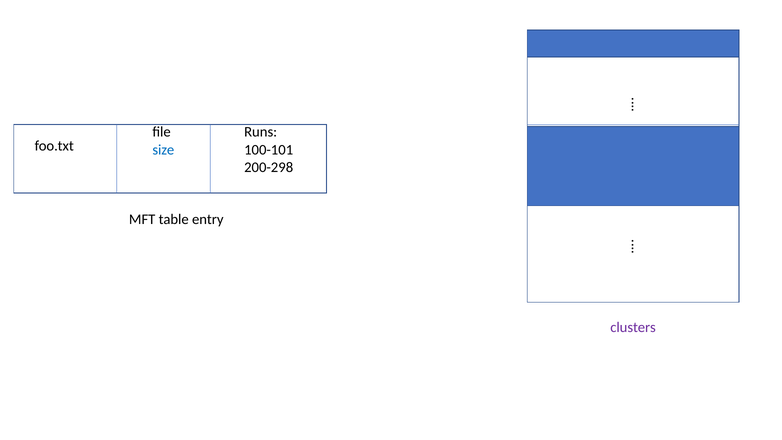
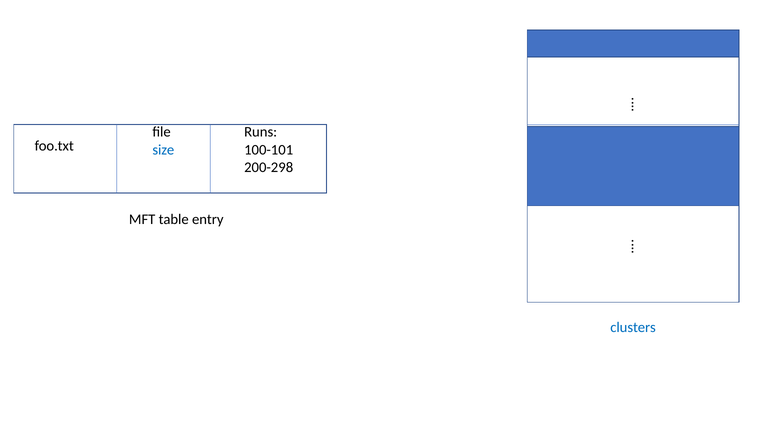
clusters colour: purple -> blue
